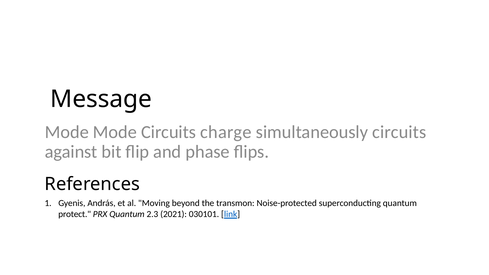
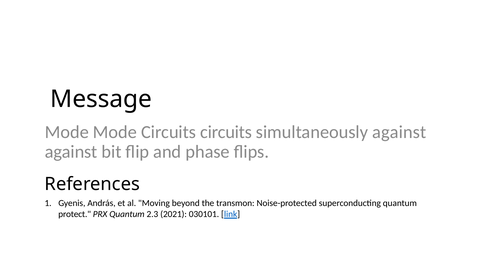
Circuits charge: charge -> circuits
simultaneously circuits: circuits -> against
